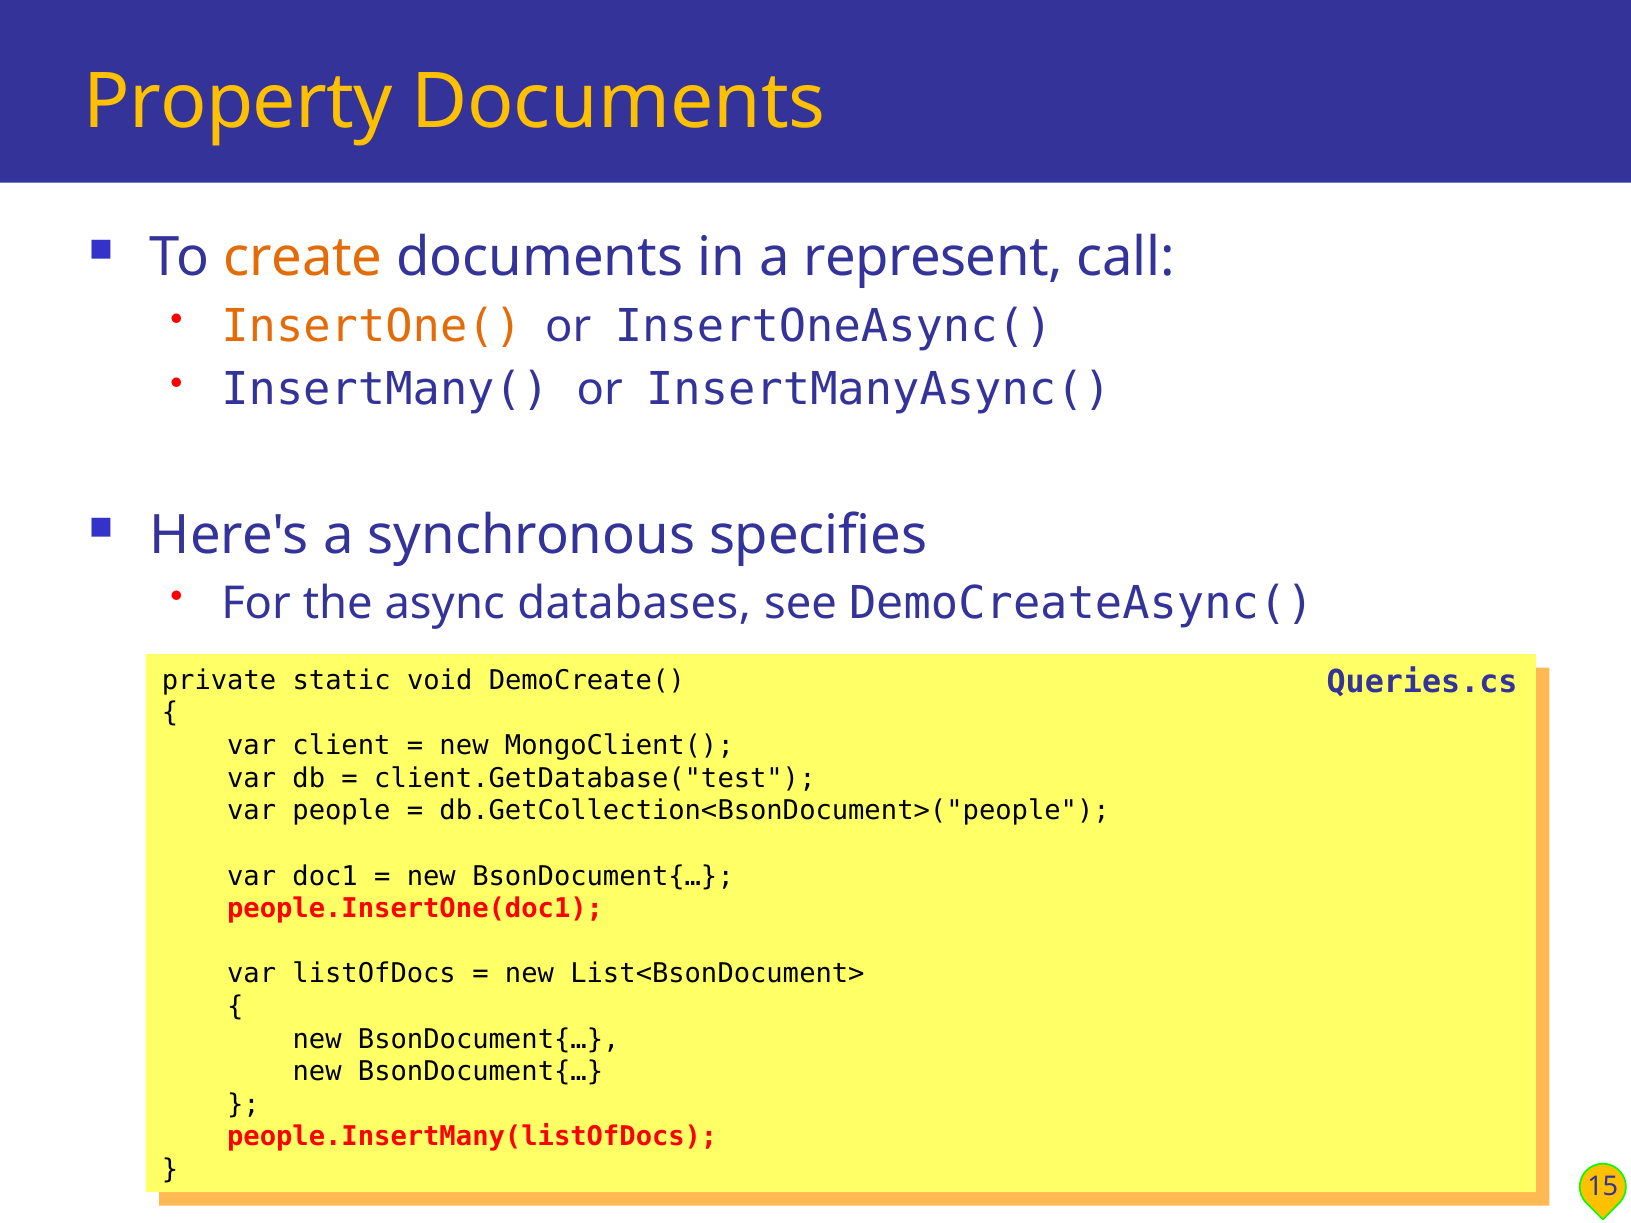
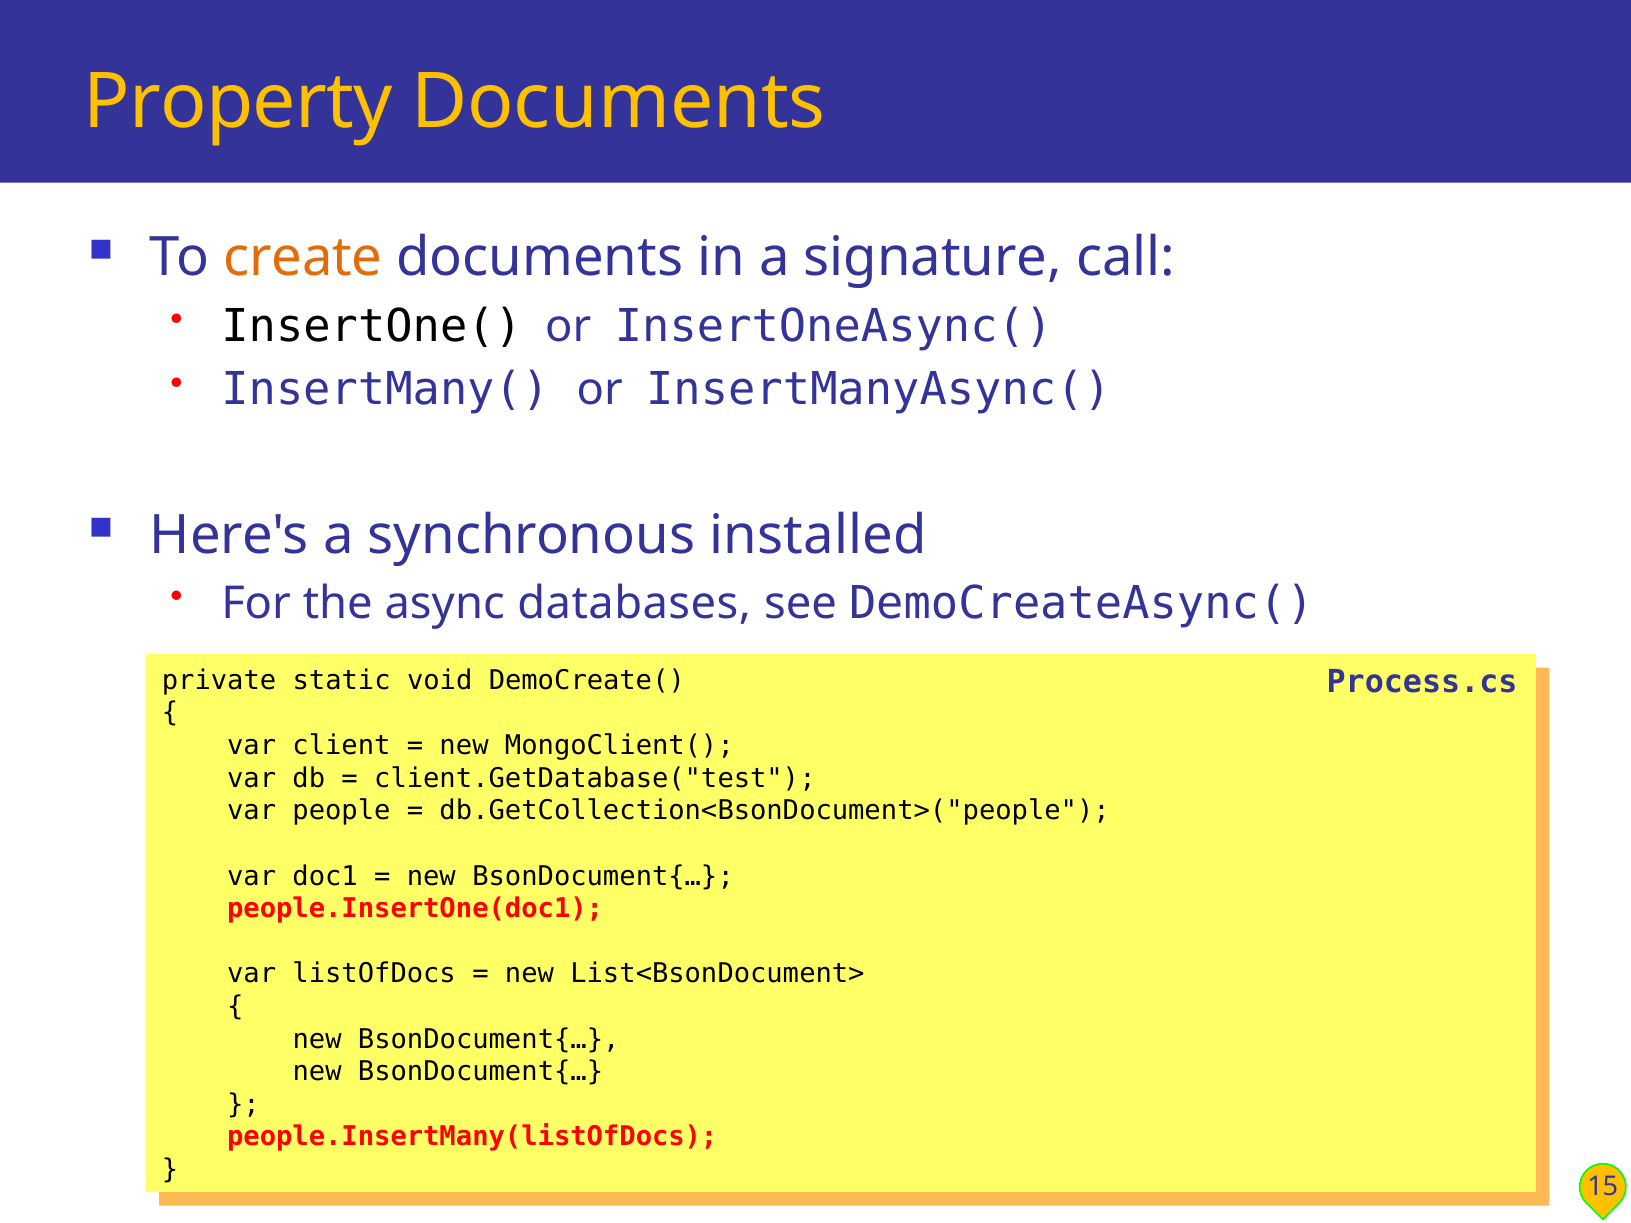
represent: represent -> signature
InsertOne( colour: orange -> black
specifies: specifies -> installed
Queries.cs: Queries.cs -> Process.cs
